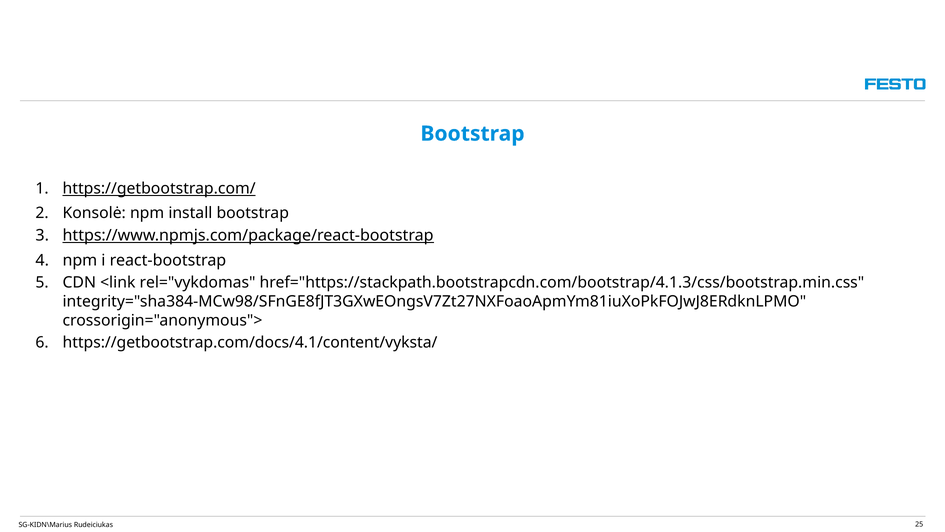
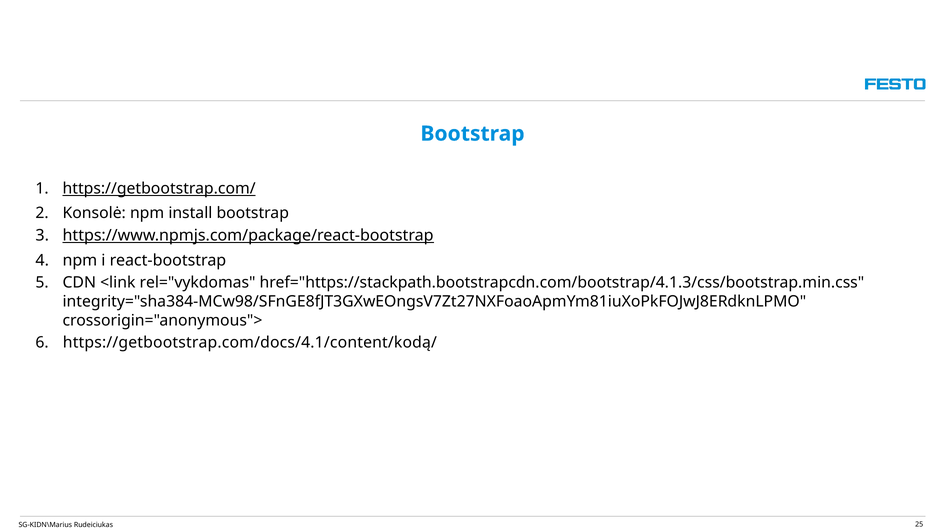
https://getbootstrap.com/docs/4.1/content/vyksta/: https://getbootstrap.com/docs/4.1/content/vyksta/ -> https://getbootstrap.com/docs/4.1/content/kodą/
